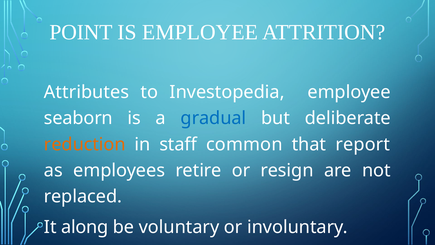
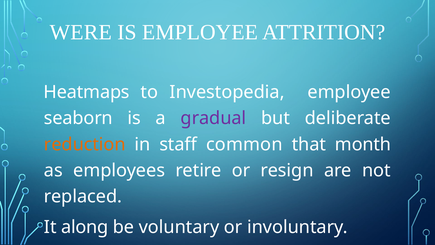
POINT: POINT -> WERE
Attributes: Attributes -> Heatmaps
gradual colour: blue -> purple
report: report -> month
